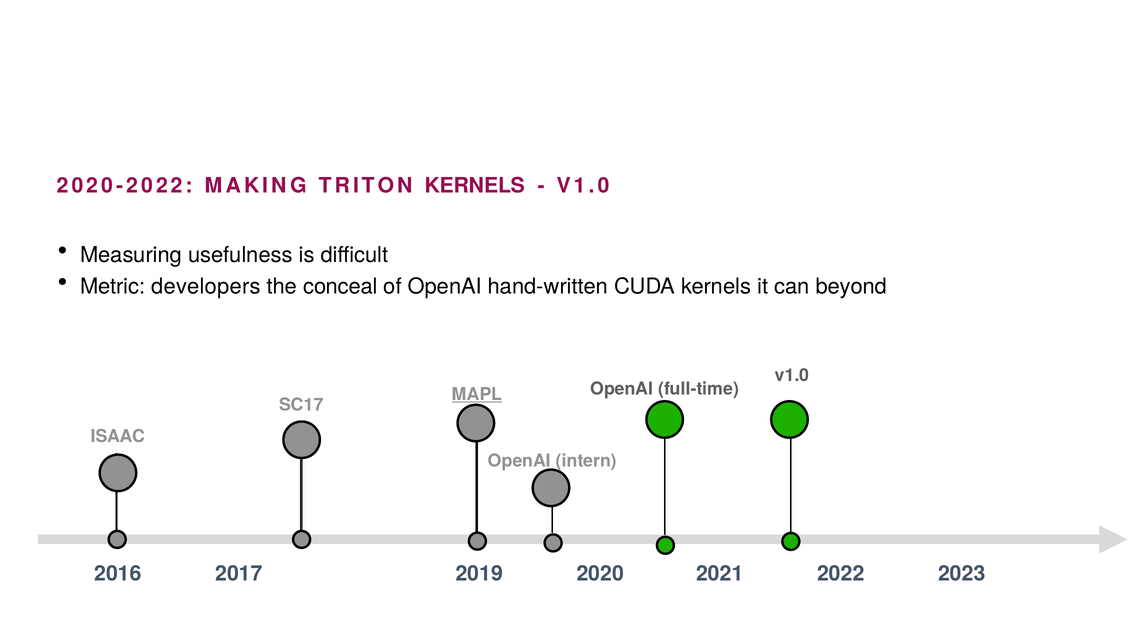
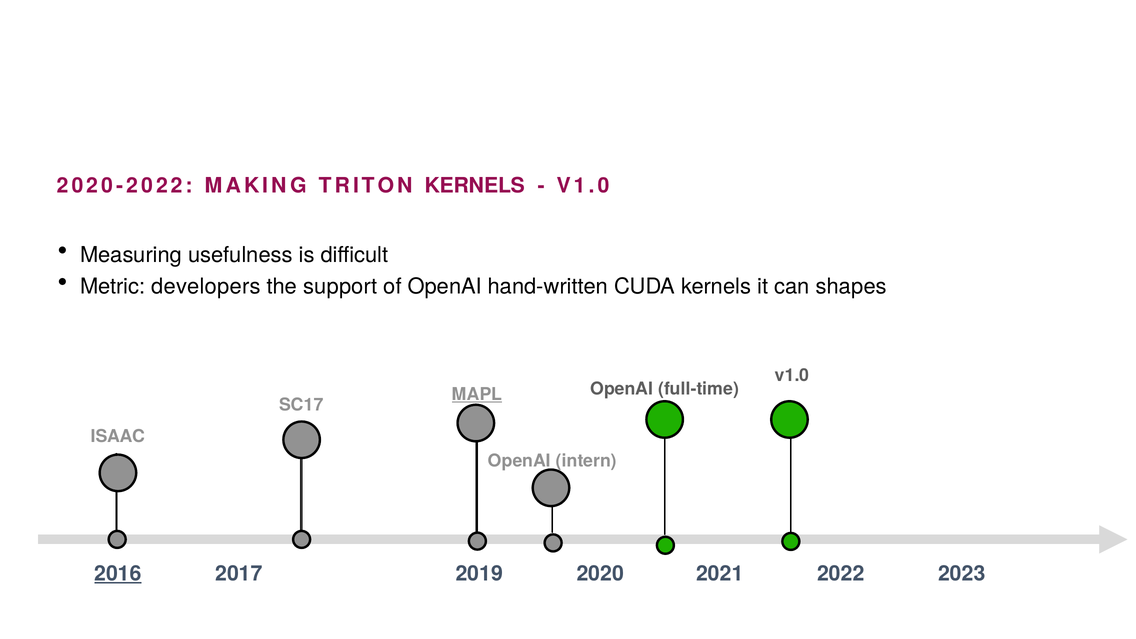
conceal: conceal -> support
beyond: beyond -> shapes
2016 underline: none -> present
